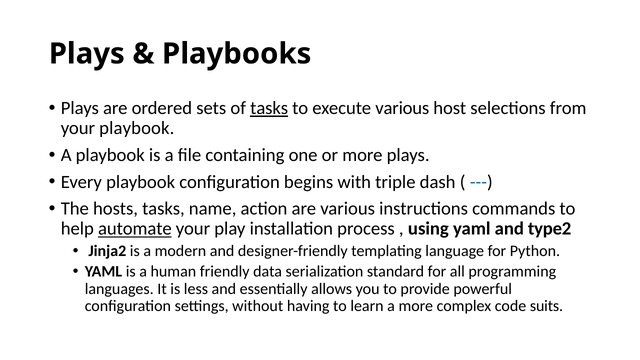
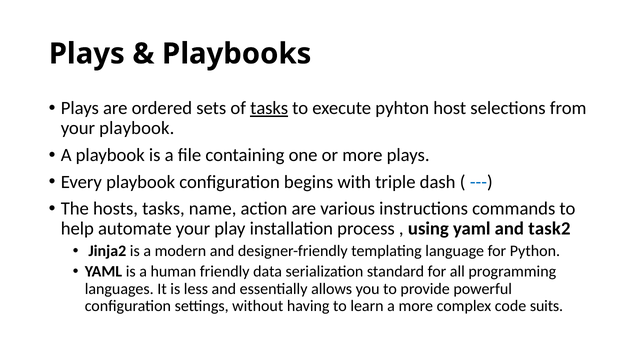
execute various: various -> pyhton
automate underline: present -> none
type2: type2 -> task2
